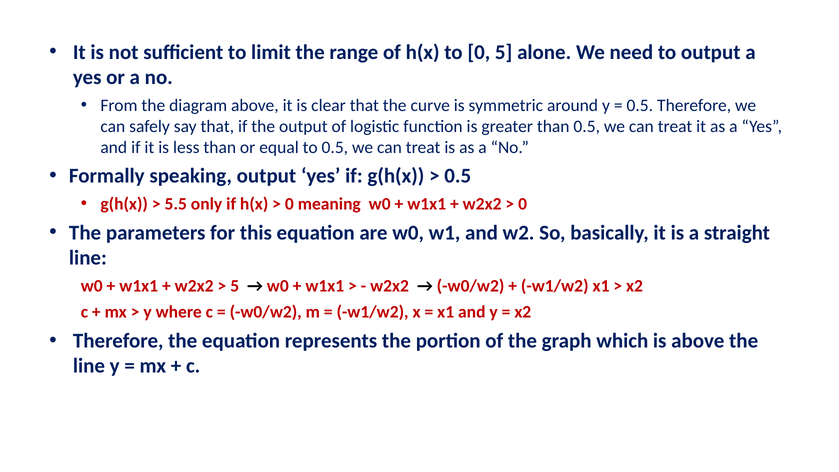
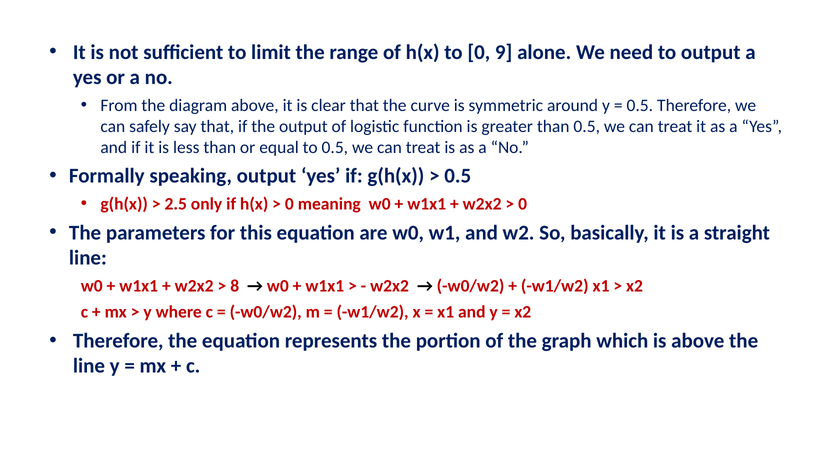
0 5: 5 -> 9
5.5: 5.5 -> 2.5
5 at (235, 286): 5 -> 8
